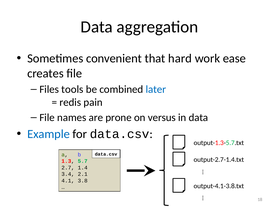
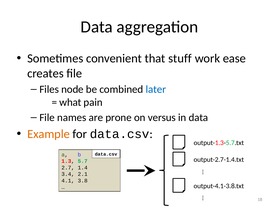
hard: hard -> stuff
tools: tools -> node
redis: redis -> what
Example colour: blue -> orange
